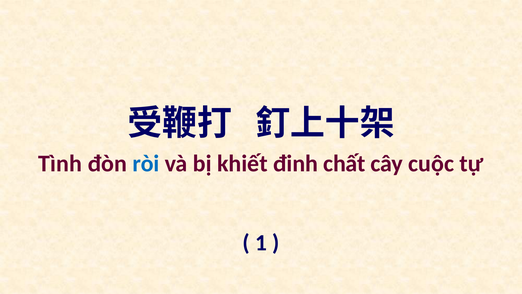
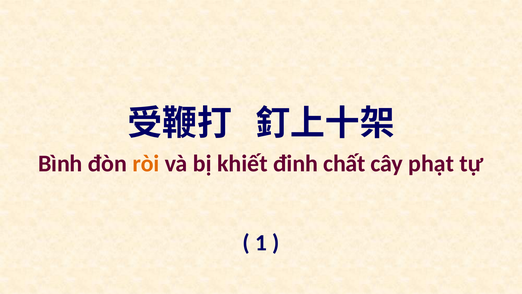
Tình: Tình -> Bình
ròi colour: blue -> orange
cuộc: cuộc -> phạt
